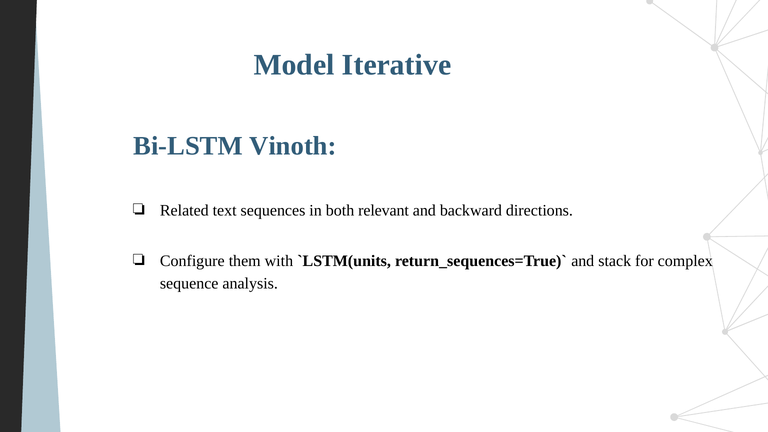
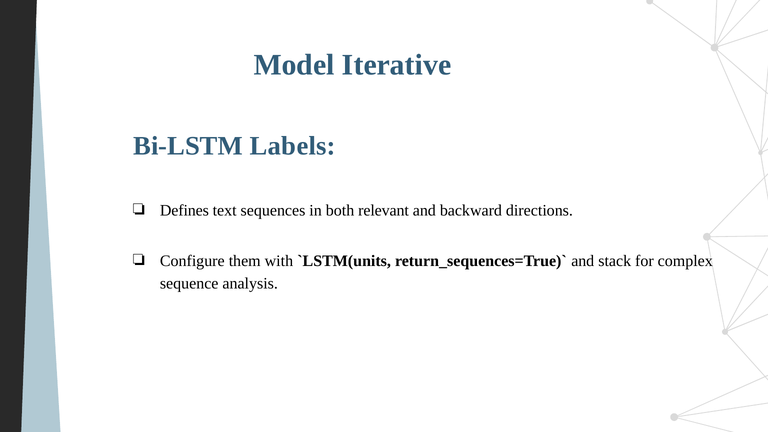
Vinoth: Vinoth -> Labels
Related: Related -> Defines
